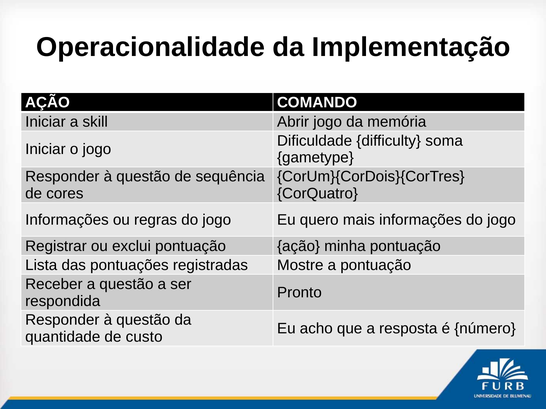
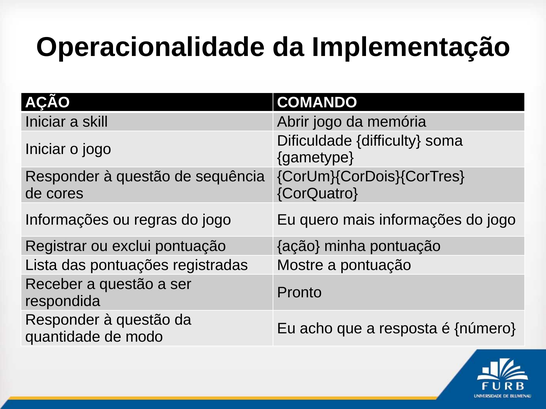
custo: custo -> modo
